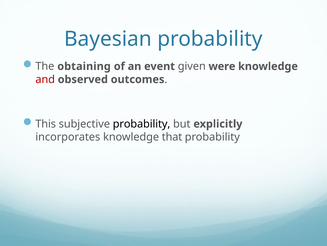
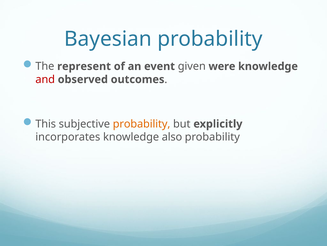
obtaining: obtaining -> represent
probability at (142, 124) colour: black -> orange
that: that -> also
